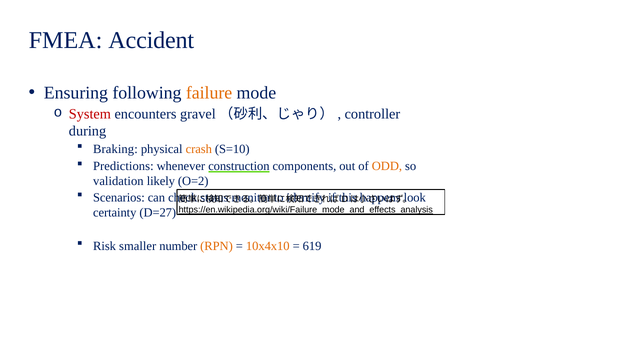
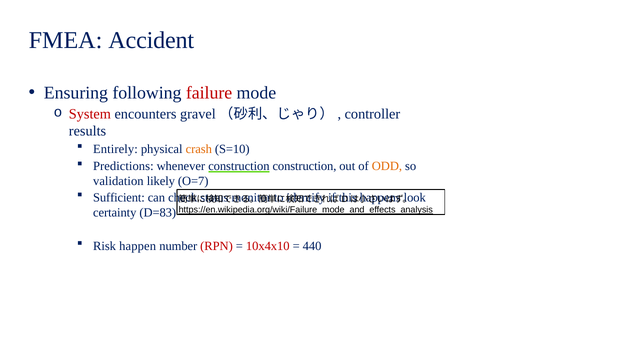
failure colour: orange -> red
during: during -> results
Braking: Braking -> Entirely
construction components: components -> construction
O=2: O=2 -> O=7
Scenarios: Scenarios -> Sufficient
D=27: D=27 -> D=83
smaller: smaller -> happen
RPN colour: orange -> red
10x4x10 colour: orange -> red
619: 619 -> 440
